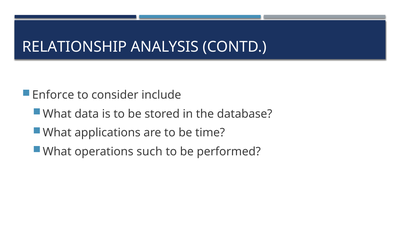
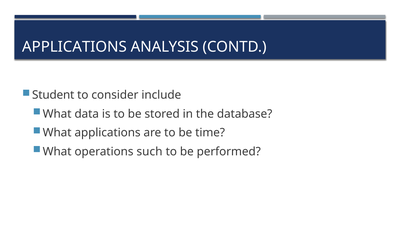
RELATIONSHIP at (74, 47): RELATIONSHIP -> APPLICATIONS
Enforce: Enforce -> Student
